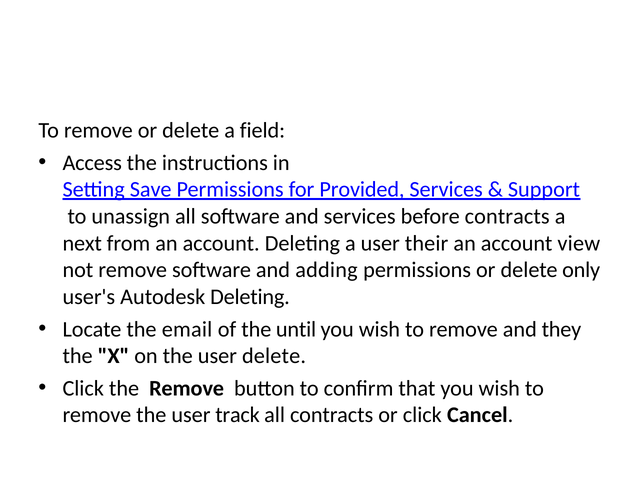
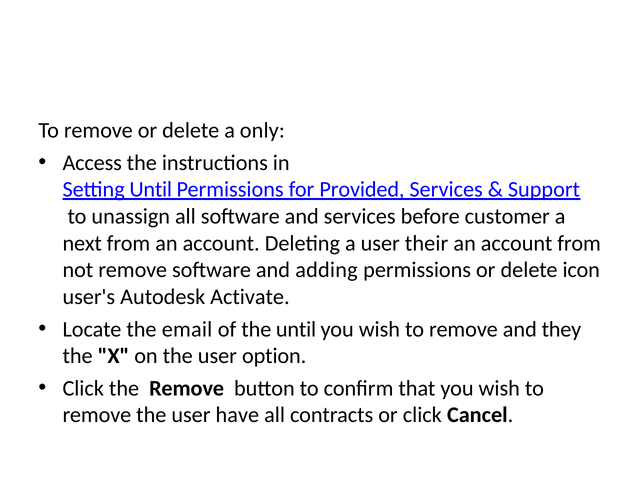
field: field -> only
Setting Save: Save -> Until
before contracts: contracts -> customer
account view: view -> from
only: only -> icon
Autodesk Deleting: Deleting -> Activate
user delete: delete -> option
track: track -> have
